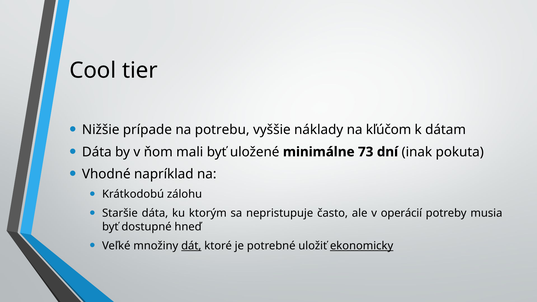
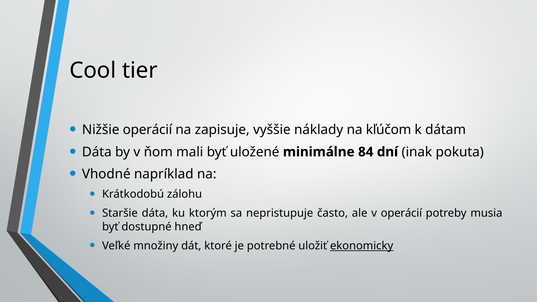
Nižšie prípade: prípade -> operácií
potrebu: potrebu -> zapisuje
73: 73 -> 84
dát underline: present -> none
